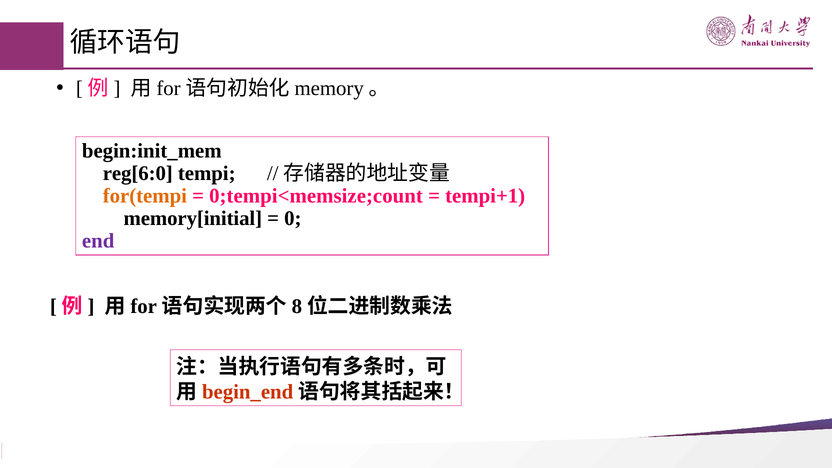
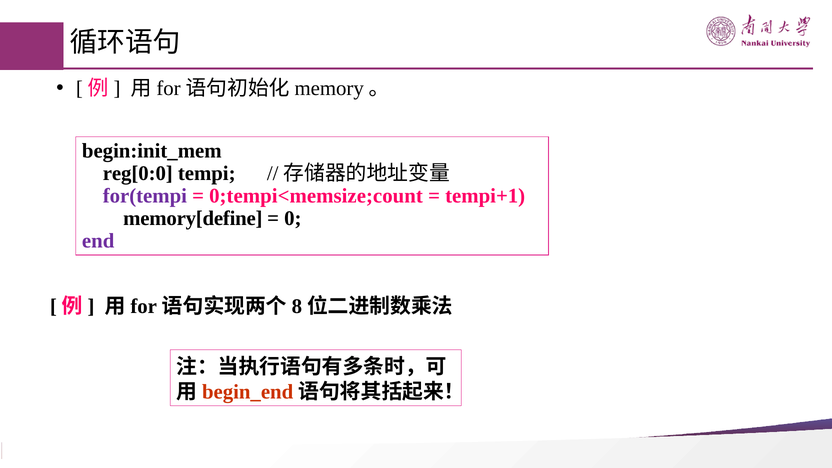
reg[6:0: reg[6:0 -> reg[0:0
for(tempi colour: orange -> purple
memory[initial: memory[initial -> memory[define
